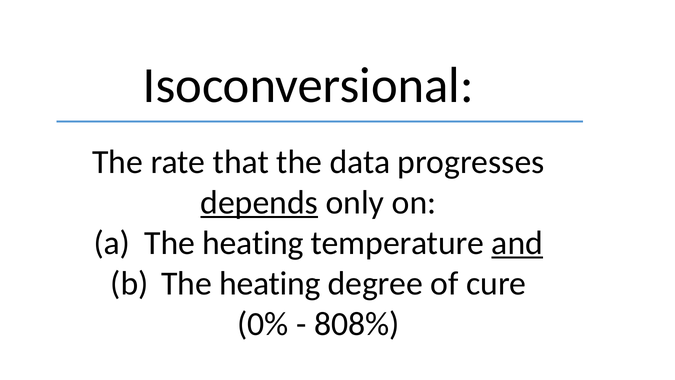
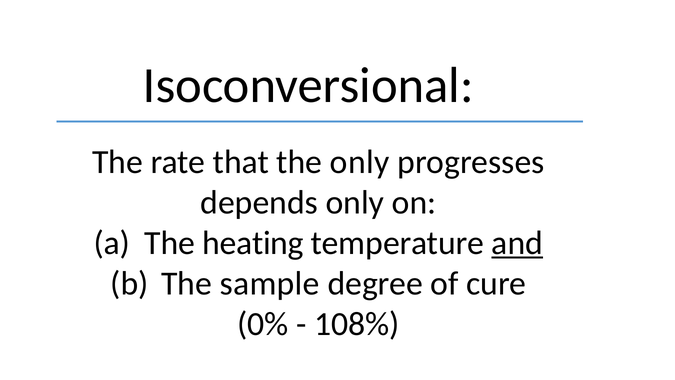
the data: data -> only
depends underline: present -> none
heating at (270, 283): heating -> sample
808%: 808% -> 108%
